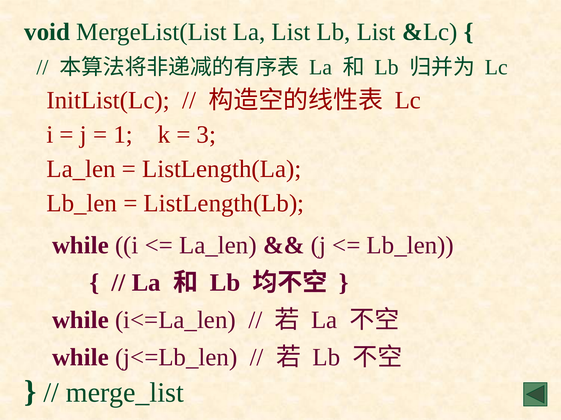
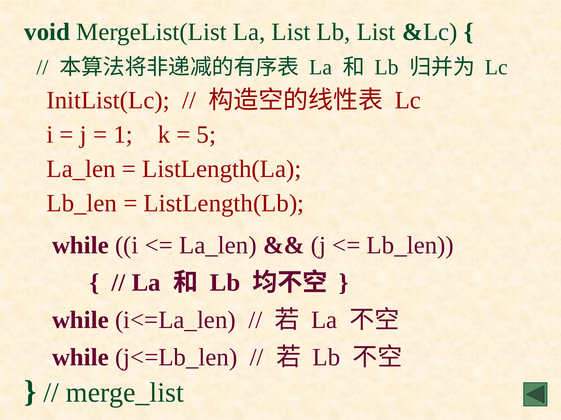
3: 3 -> 5
